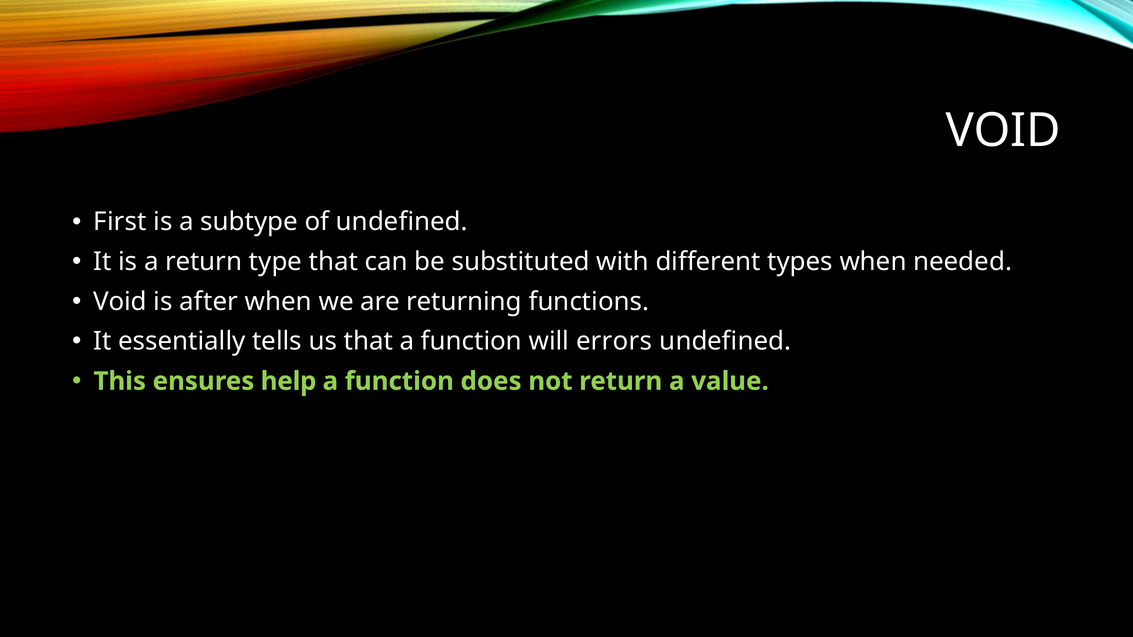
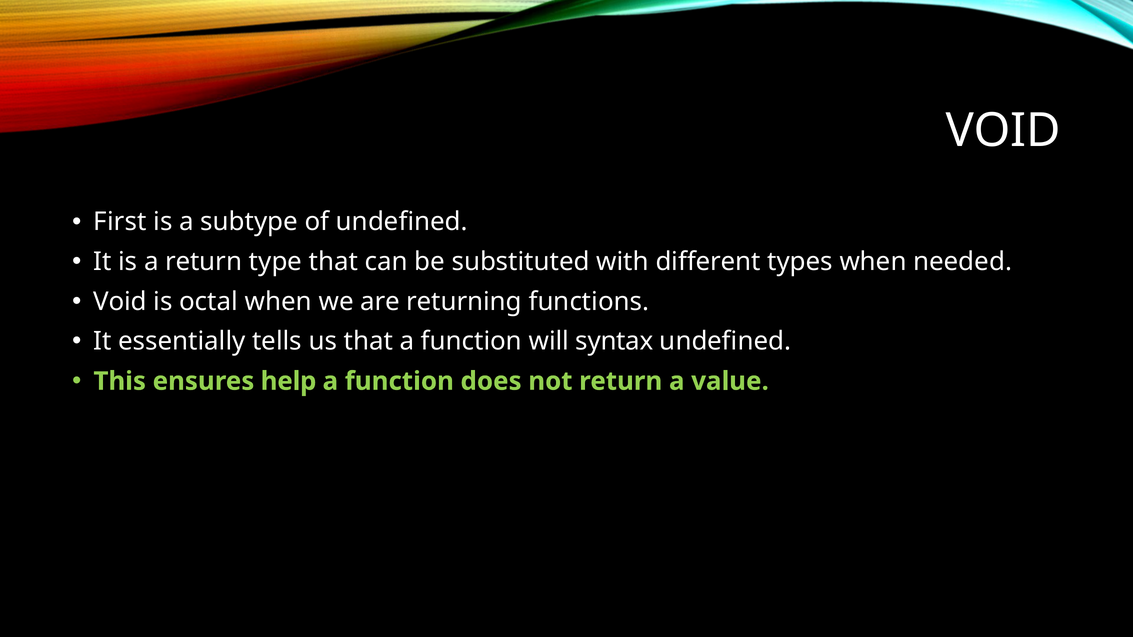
after: after -> octal
errors: errors -> syntax
